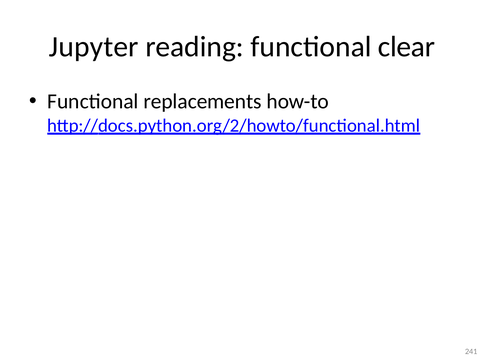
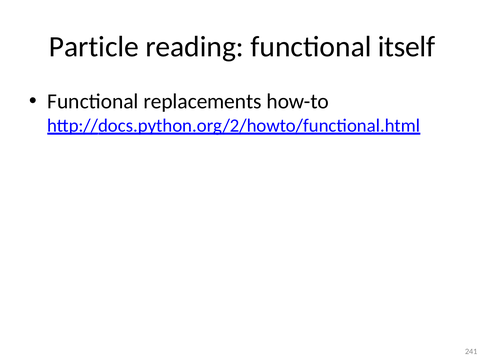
Jupyter: Jupyter -> Particle
clear: clear -> itself
